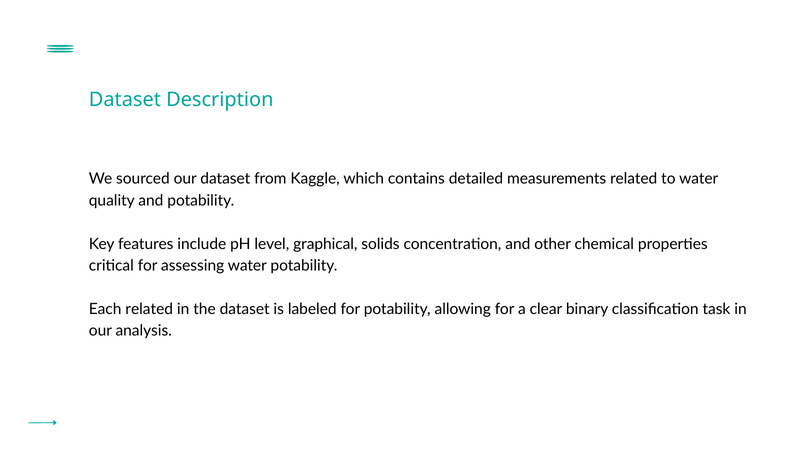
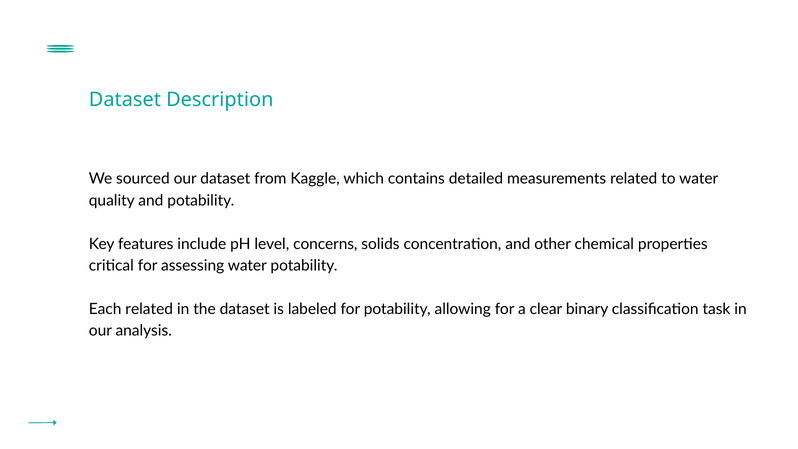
graphical: graphical -> concerns
